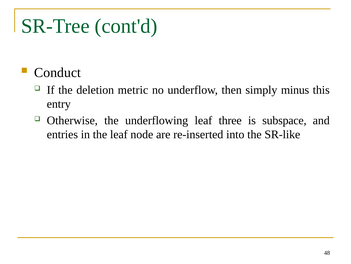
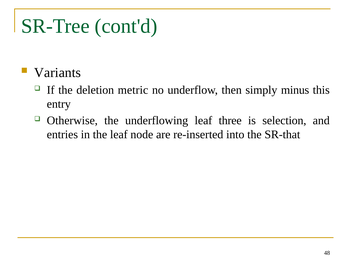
Conduct: Conduct -> Variants
subspace: subspace -> selection
SR-like: SR-like -> SR-that
